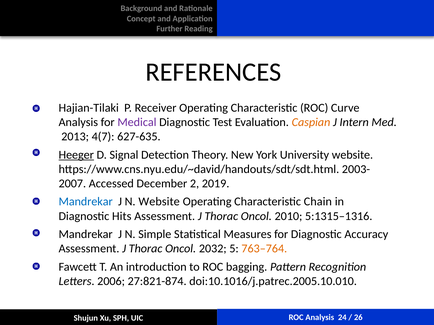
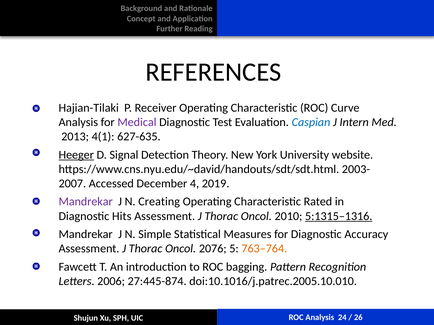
Caspian colour: orange -> blue
4(7: 4(7 -> 4(1
2: 2 -> 4
Mandrekar at (86, 202) colour: blue -> purple
N Website: Website -> Creating
Chain: Chain -> Rated
5:1315–1316 underline: none -> present
2032: 2032 -> 2076
27:821-874: 27:821-874 -> 27:445-874
